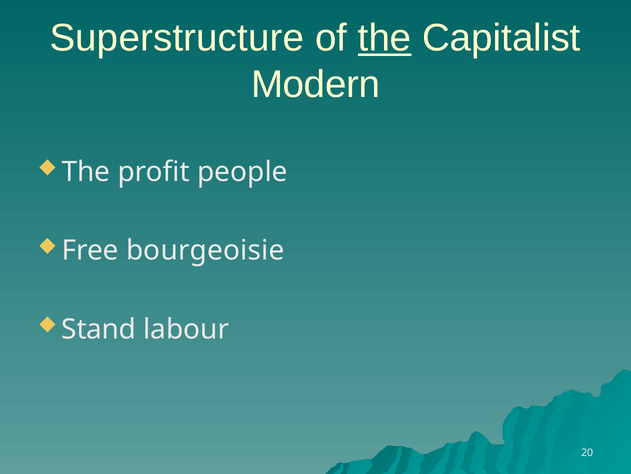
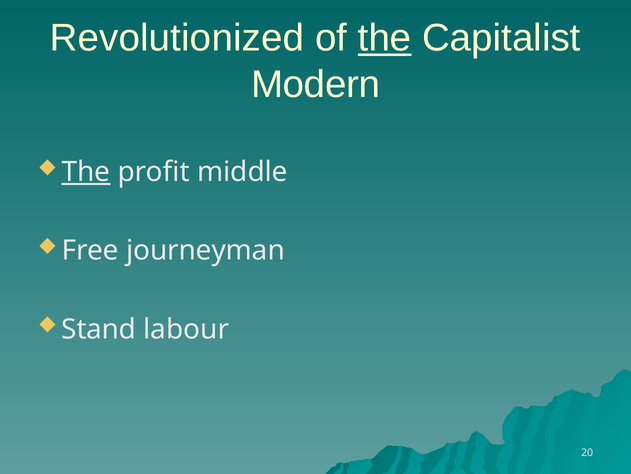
Superstructure: Superstructure -> Revolutionized
The at (86, 172) underline: none -> present
people: people -> middle
bourgeoisie: bourgeoisie -> journeyman
